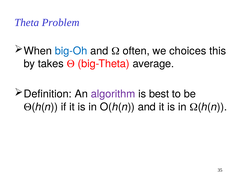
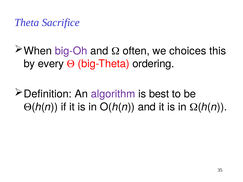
Problem: Problem -> Sacrifice
big-Oh colour: blue -> purple
takes: takes -> every
average: average -> ordering
